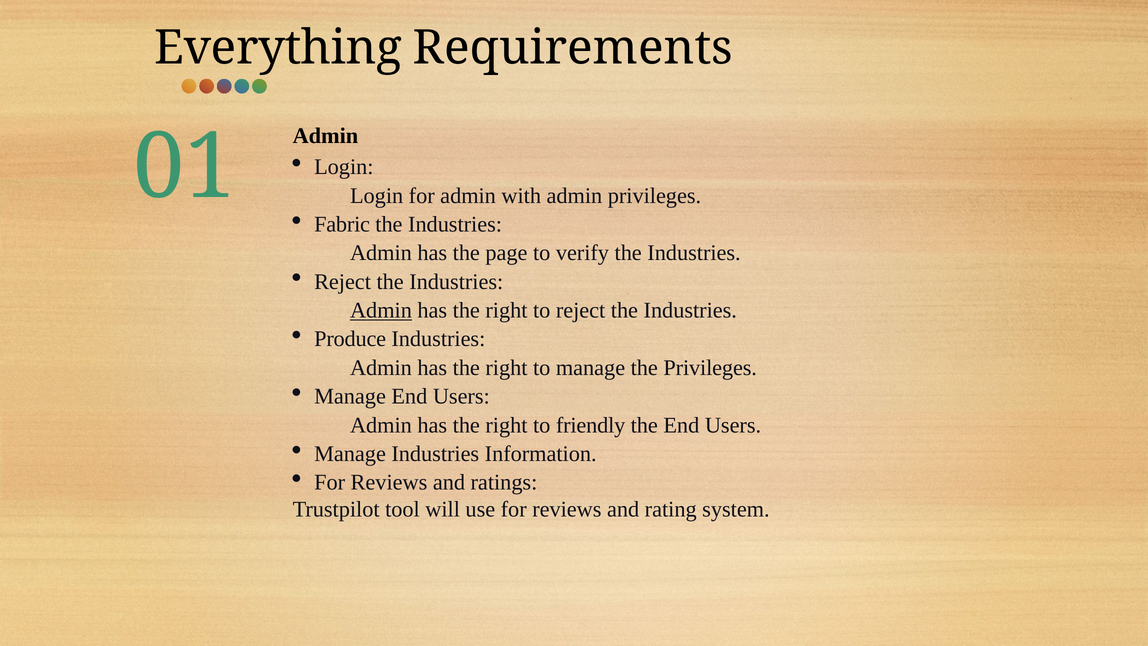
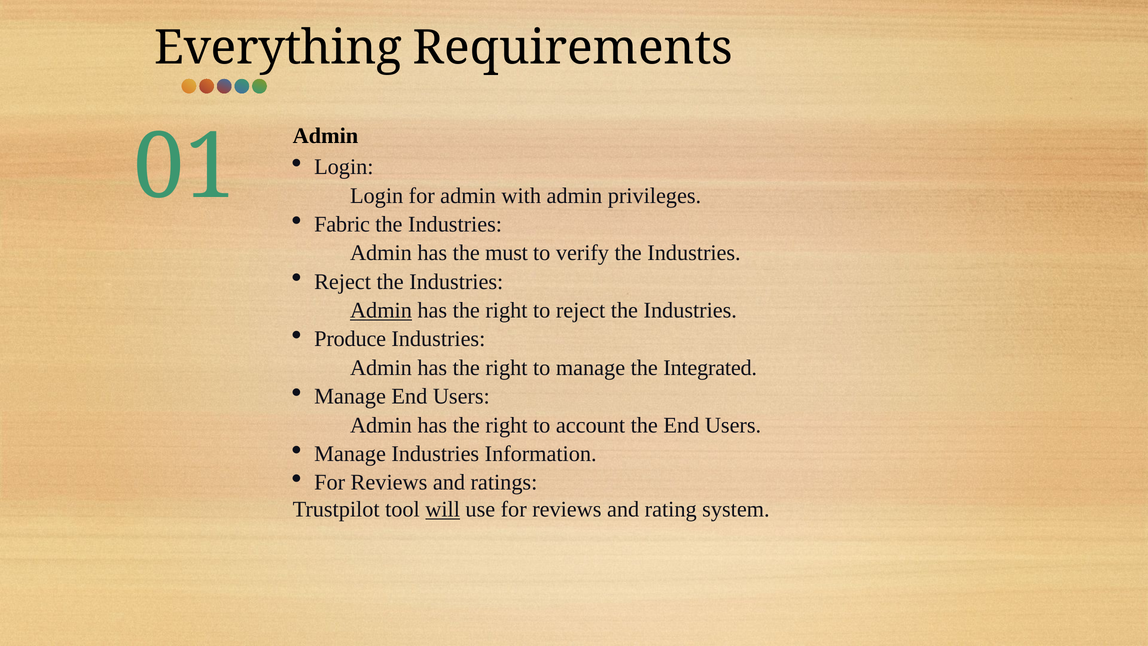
page: page -> must
the Privileges: Privileges -> Integrated
friendly: friendly -> account
will underline: none -> present
